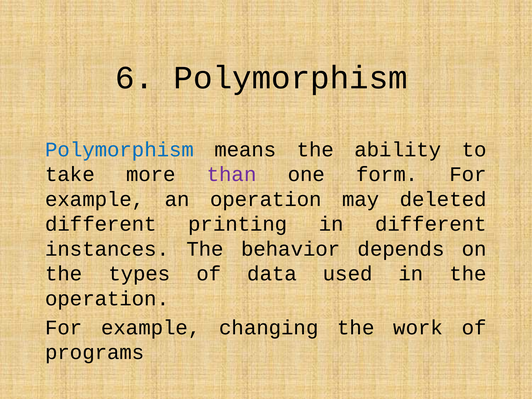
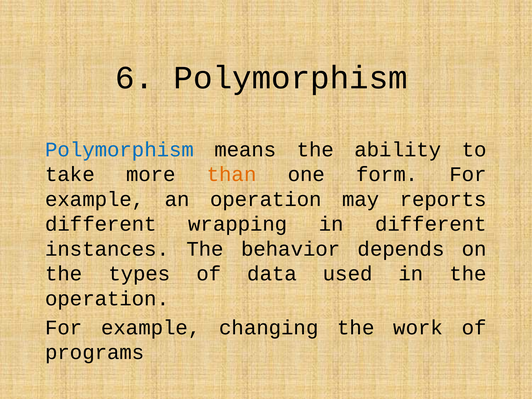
than colour: purple -> orange
deleted: deleted -> reports
printing: printing -> wrapping
